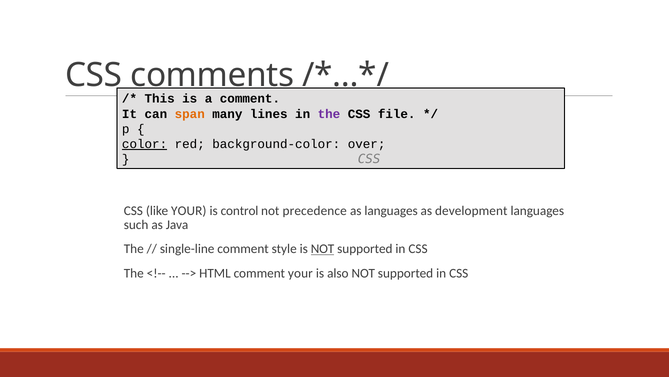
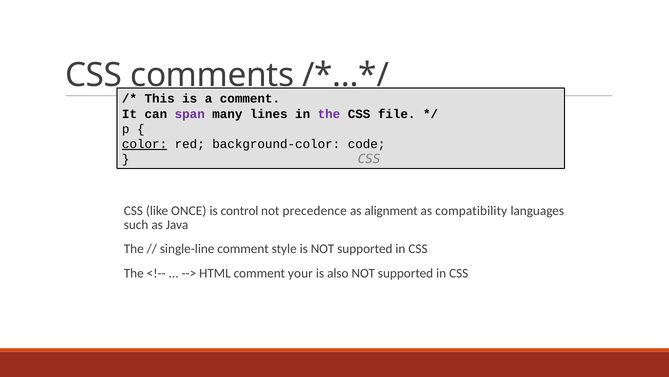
span colour: orange -> purple
over: over -> code
like YOUR: YOUR -> ONCE
as languages: languages -> alignment
development: development -> compatibility
NOT at (323, 249) underline: present -> none
